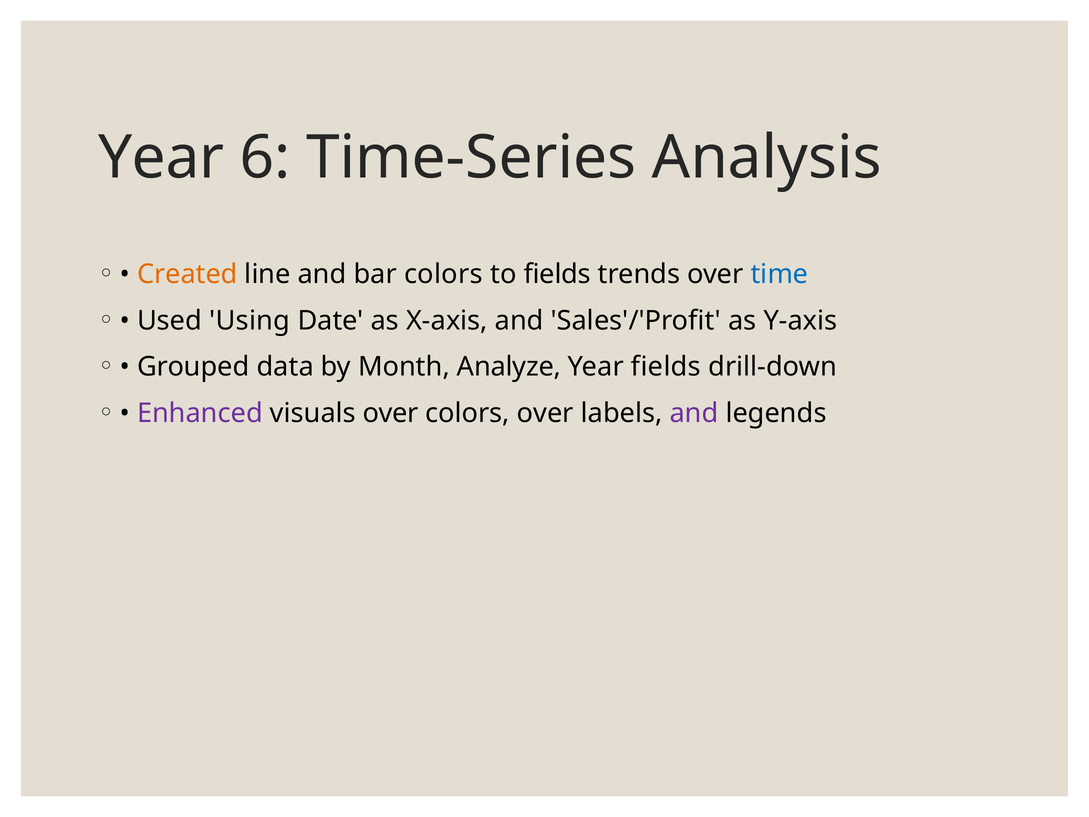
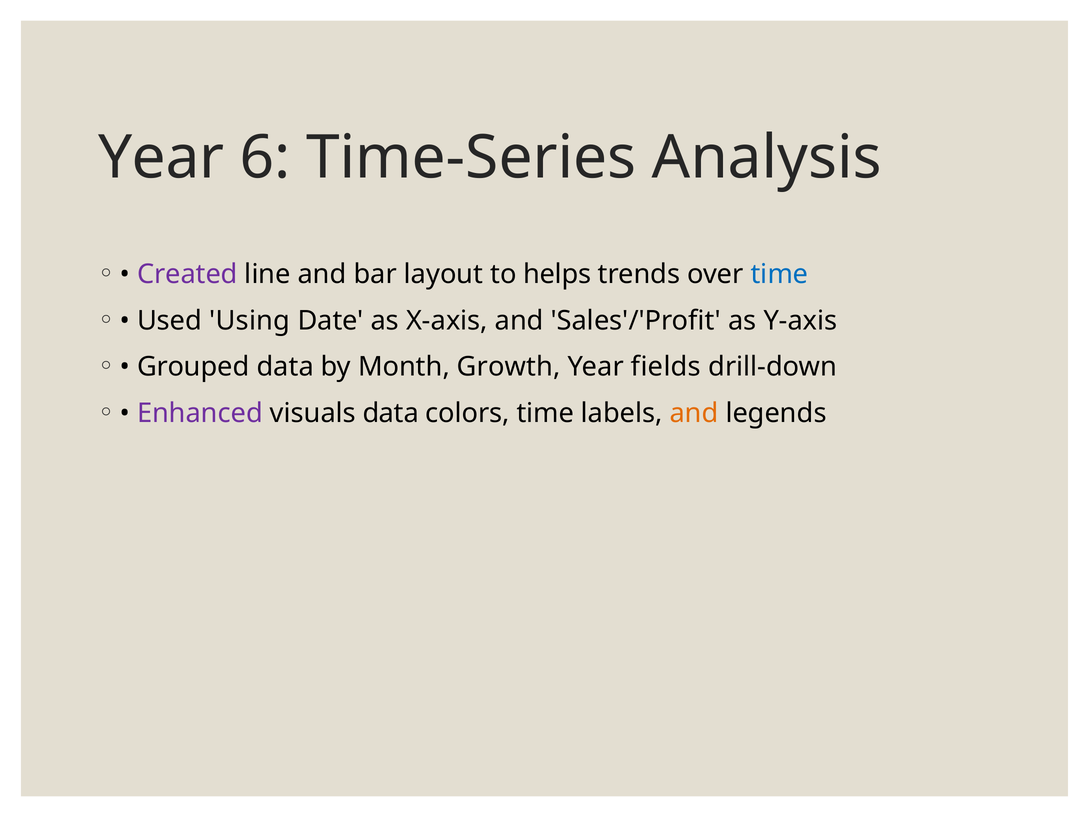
Created colour: orange -> purple
bar colors: colors -> layout
to fields: fields -> helps
Analyze: Analyze -> Growth
visuals over: over -> data
colors over: over -> time
and at (694, 413) colour: purple -> orange
